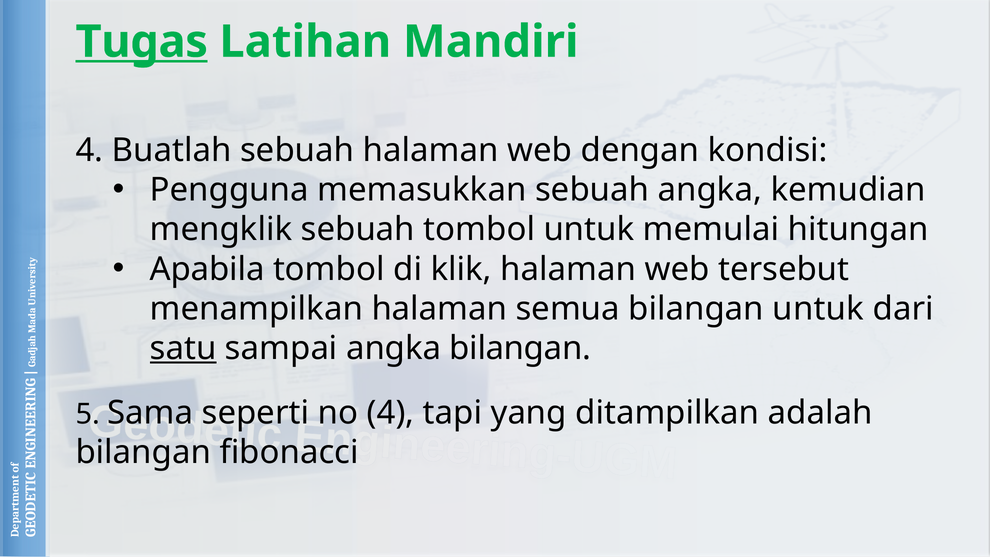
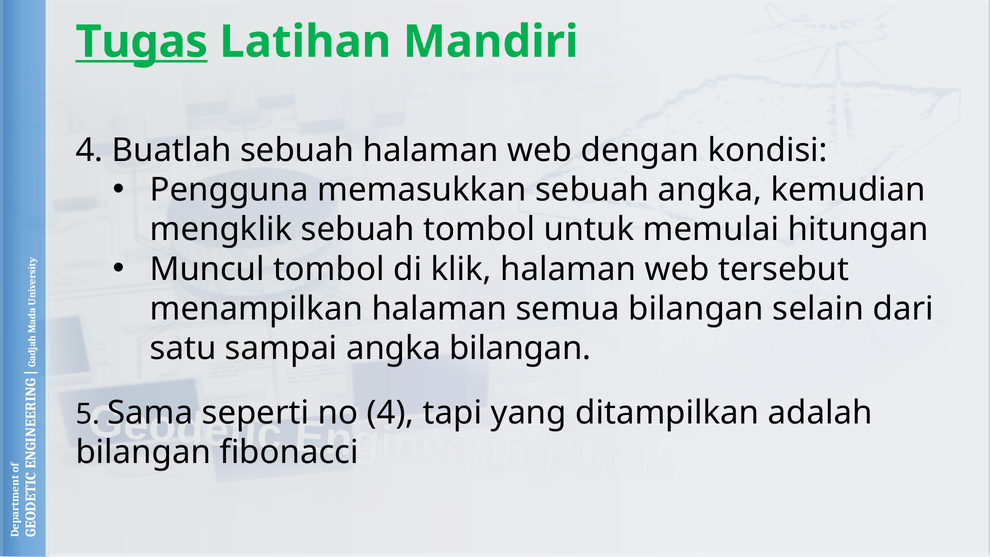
Apabila: Apabila -> Muncul
bilangan untuk: untuk -> selain
satu underline: present -> none
